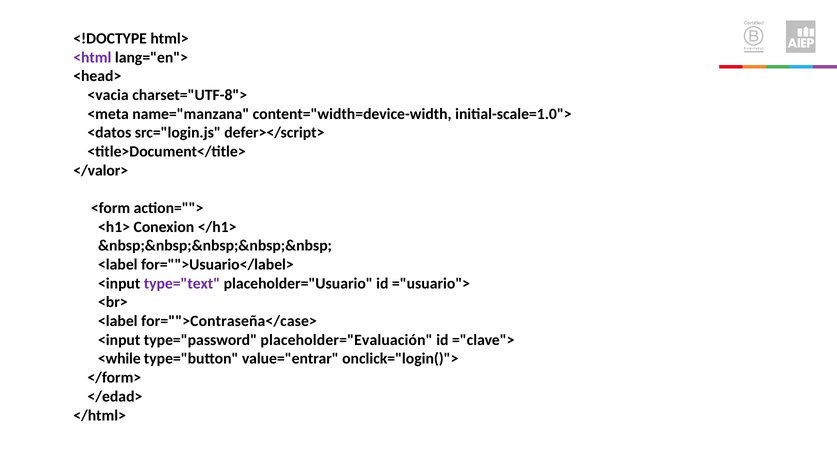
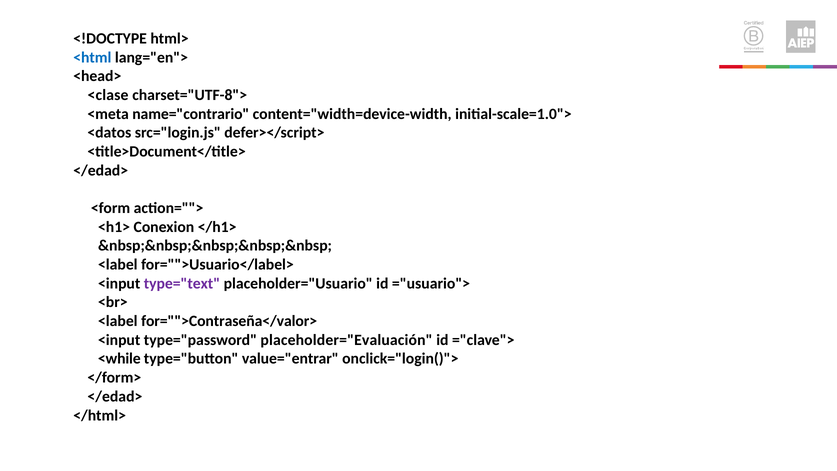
<html colour: purple -> blue
<vacia: <vacia -> <clase
name="manzana: name="manzana -> name="contrario
</valor> at (101, 170): </valor> -> </edad>
for="">Contraseña</case>: for="">Contraseña</case> -> for="">Contraseña</valor>
